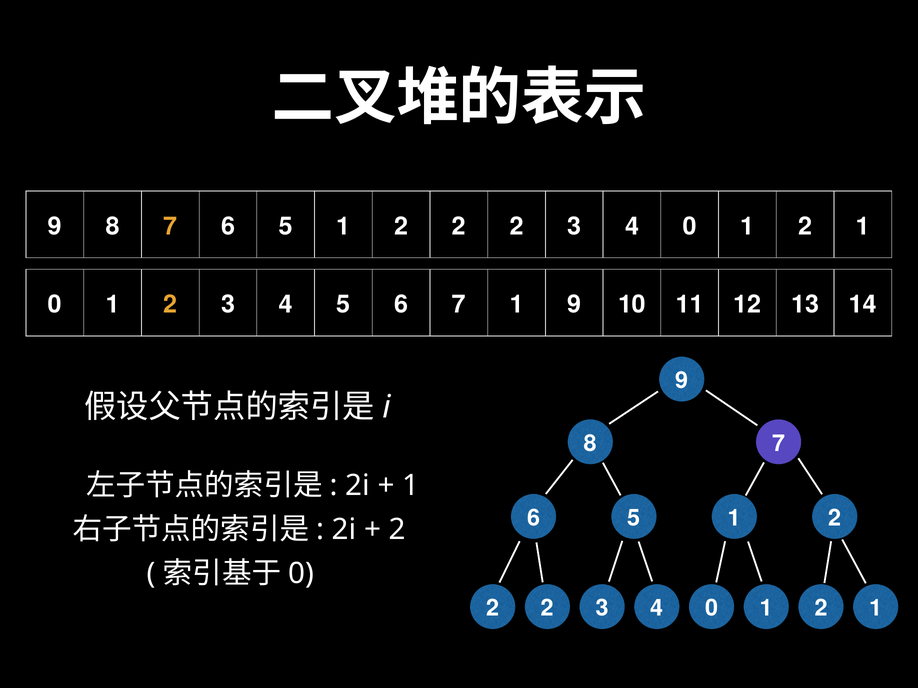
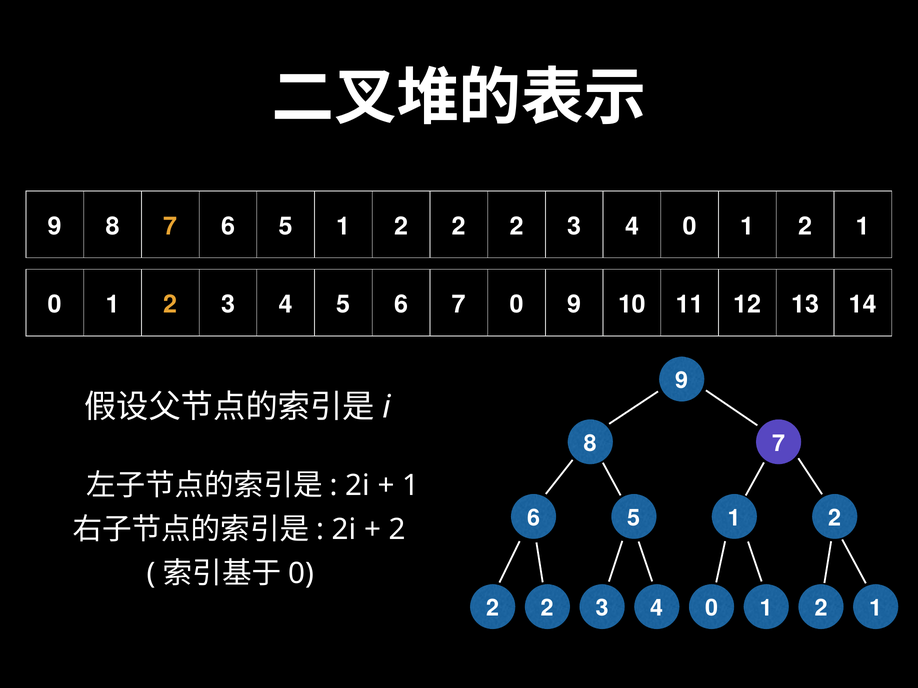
7 1: 1 -> 0
